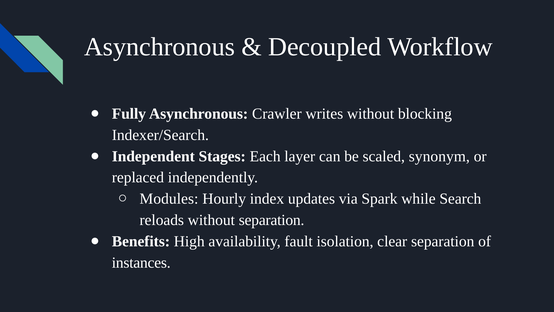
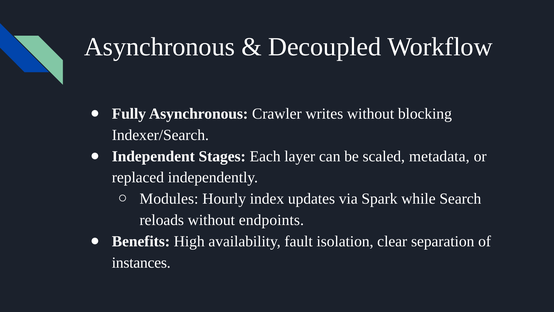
synonym: synonym -> metadata
without separation: separation -> endpoints
